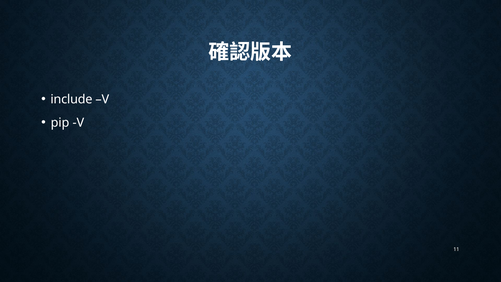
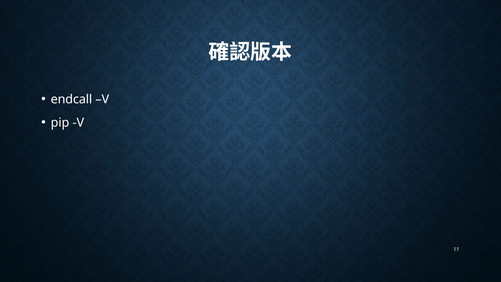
include: include -> endcall
